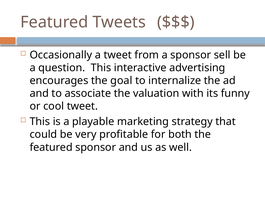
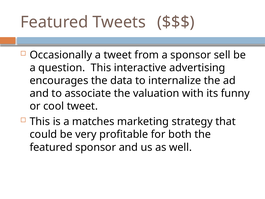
goal: goal -> data
playable: playable -> matches
